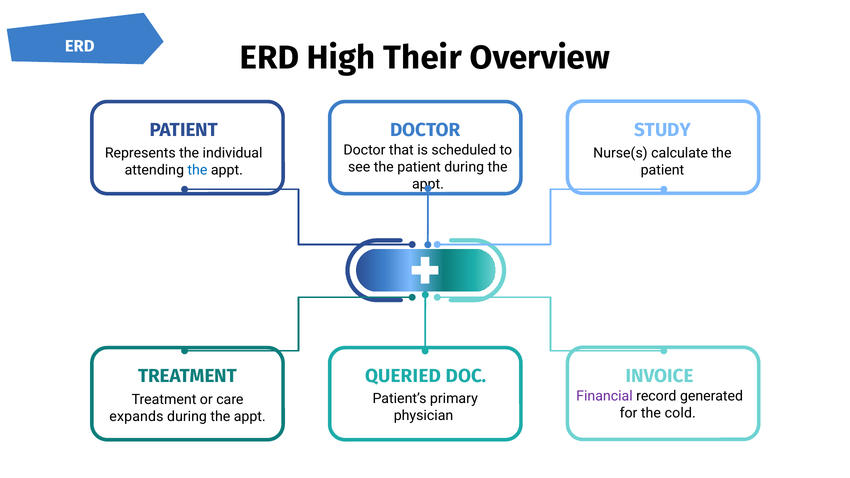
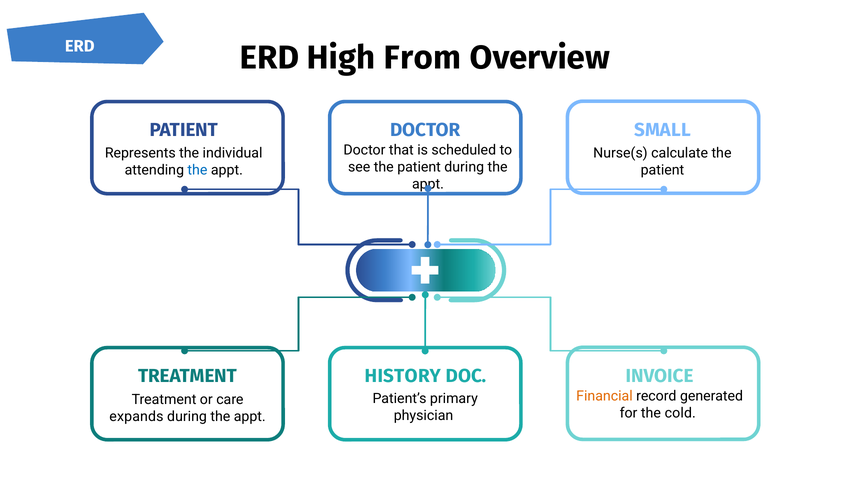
Their: Their -> From
STUDY: STUDY -> SMALL
QUERIED: QUERIED -> HISTORY
Financial colour: purple -> orange
